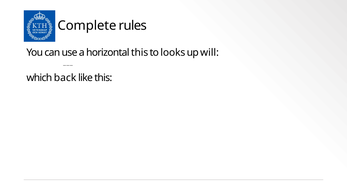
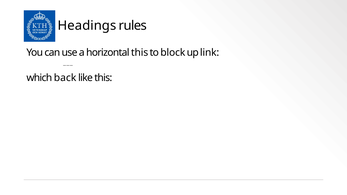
Complete: Complete -> Headings
looks: looks -> block
will: will -> link
